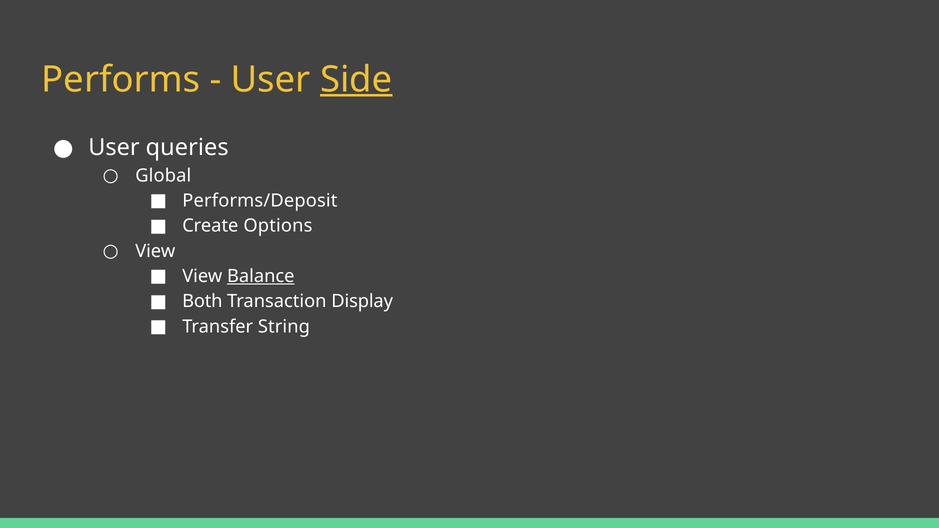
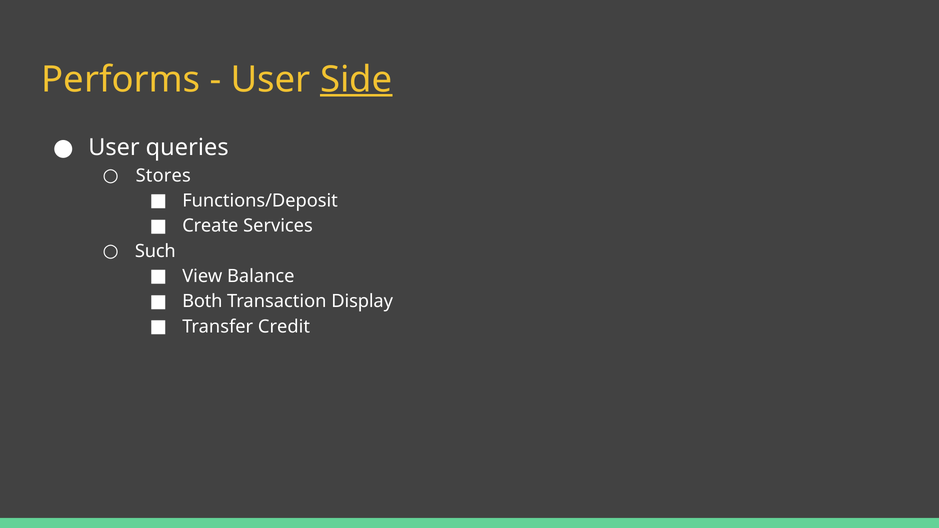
Global: Global -> Stores
Performs/Deposit: Performs/Deposit -> Functions/Deposit
Options: Options -> Services
View at (155, 251): View -> Such
Balance underline: present -> none
String: String -> Credit
